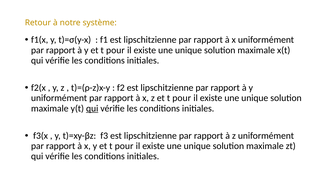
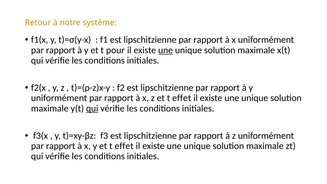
une at (166, 50) underline: none -> present
z et t pour: pour -> effet
pour at (124, 146): pour -> effet
